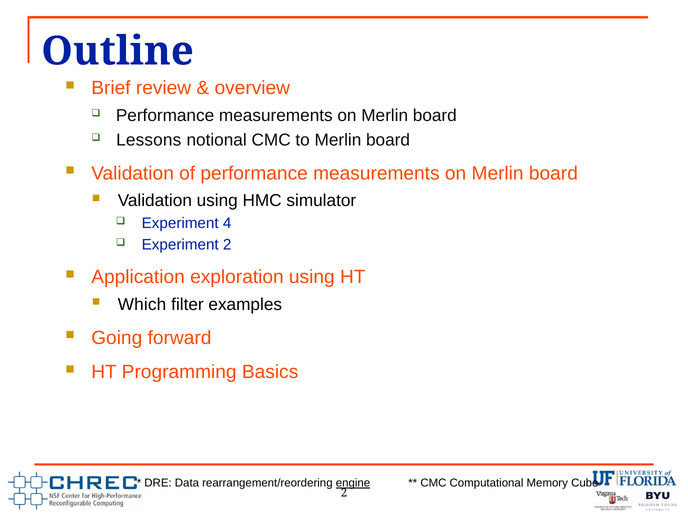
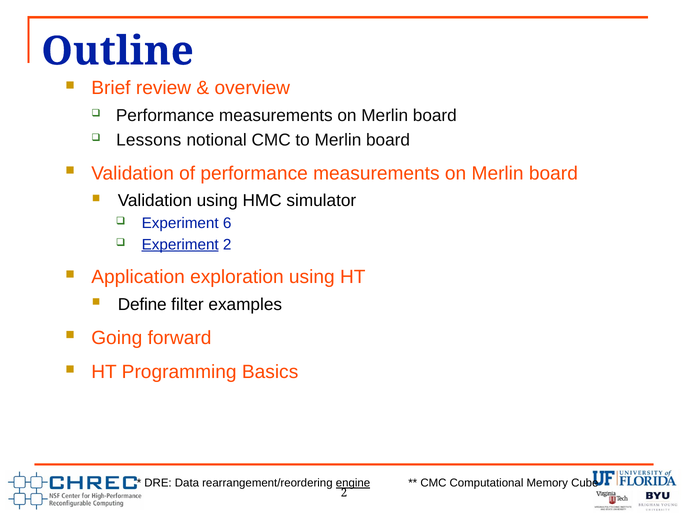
4: 4 -> 6
Experiment at (180, 245) underline: none -> present
Which: Which -> Define
